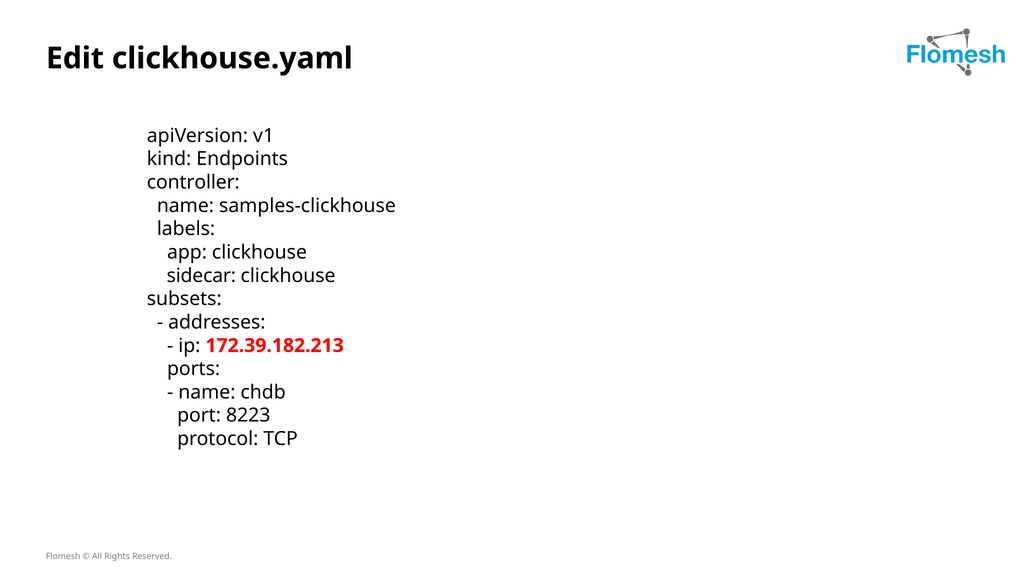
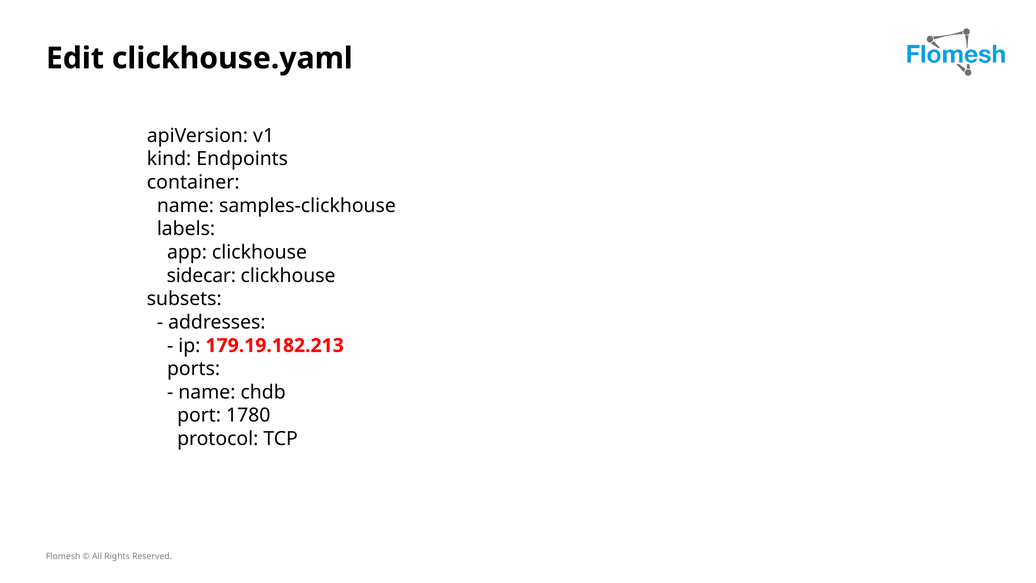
controller: controller -> container
172.39.182.213: 172.39.182.213 -> 179.19.182.213
8223: 8223 -> 1780
